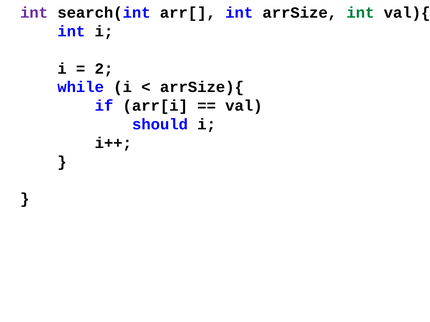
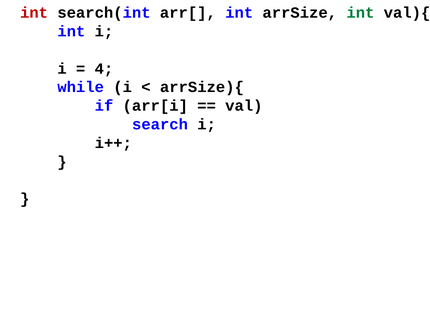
int at (34, 13) colour: purple -> red
2: 2 -> 4
should: should -> search
